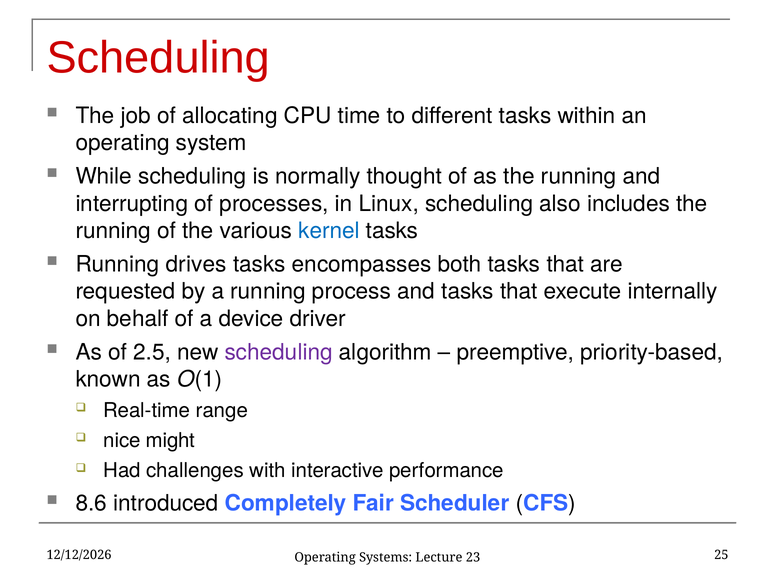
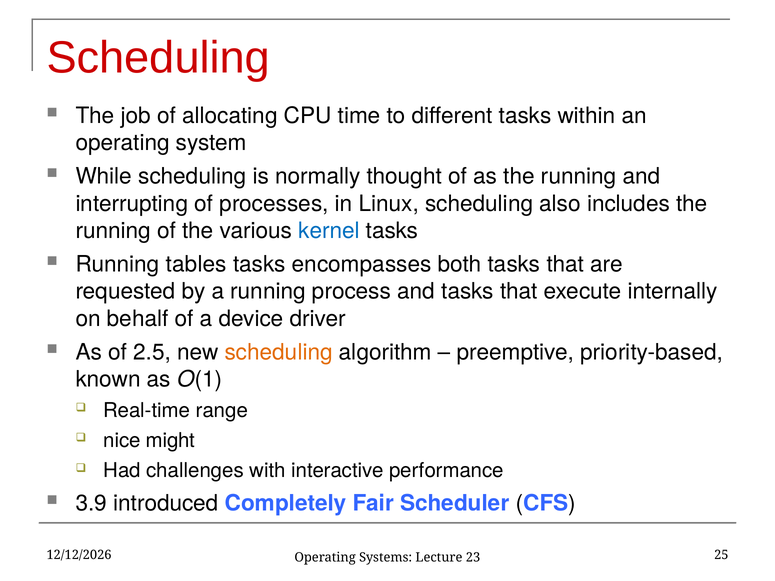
drives: drives -> tables
scheduling at (279, 352) colour: purple -> orange
8.6: 8.6 -> 3.9
